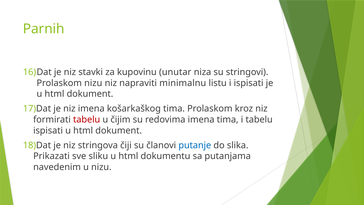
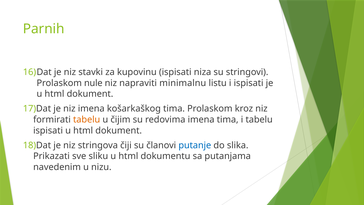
kupovinu unutar: unutar -> ispisati
Prolaskom nizu: nizu -> nule
tabelu at (87, 119) colour: red -> orange
